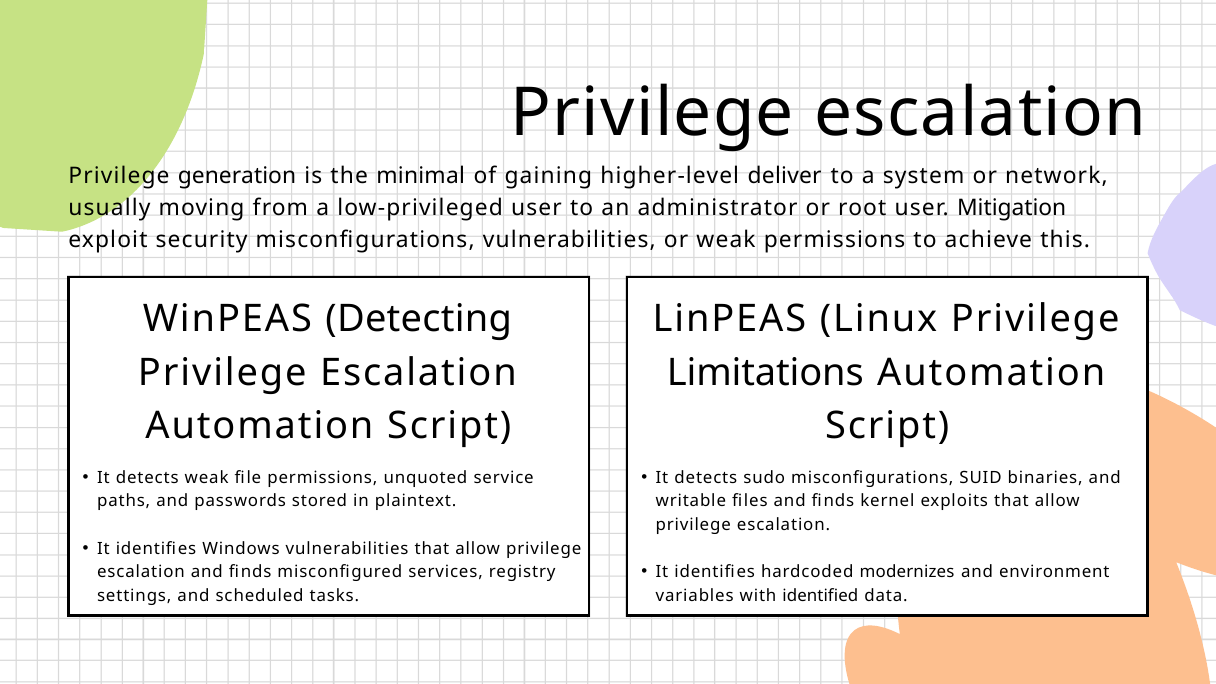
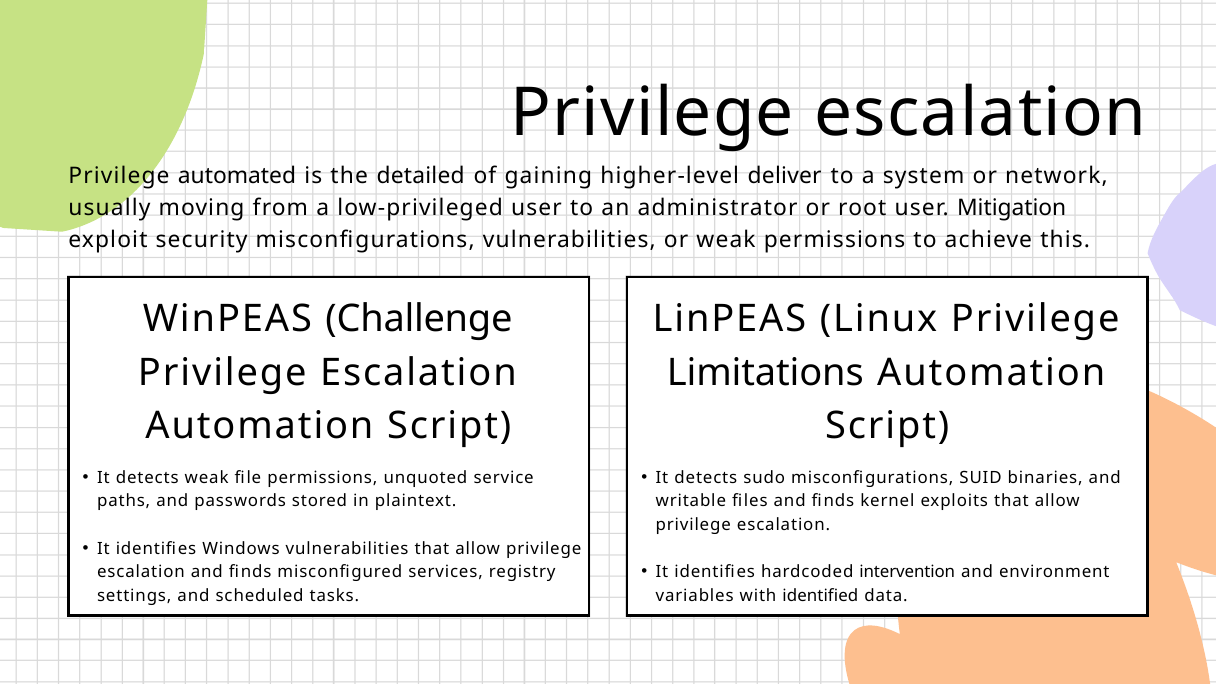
generation: generation -> automated
minimal: minimal -> detailed
Detecting: Detecting -> Challenge
modernizes: modernizes -> intervention
